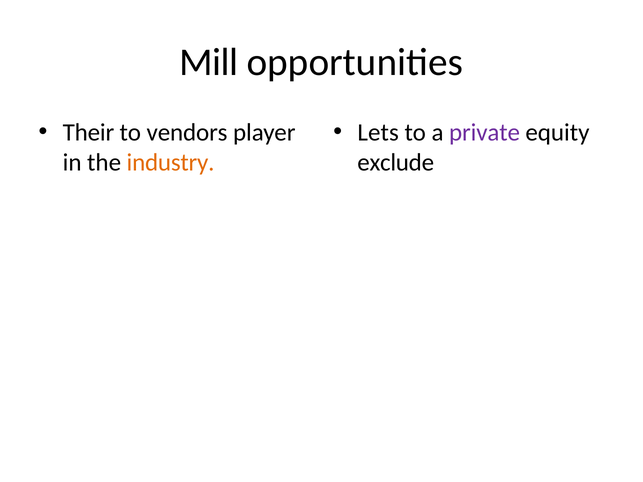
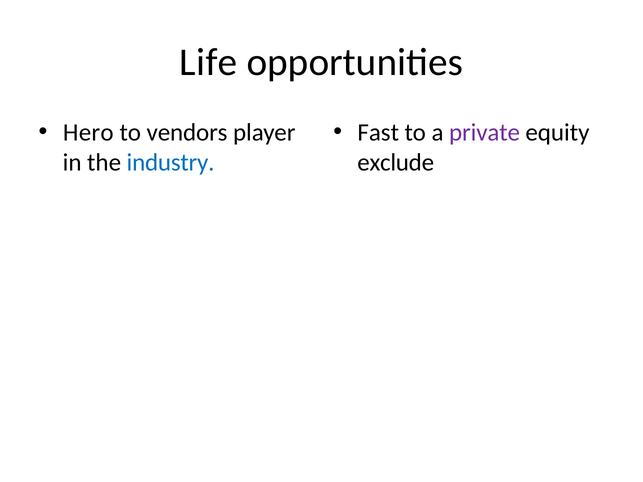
Mill: Mill -> Life
Their: Their -> Hero
Lets: Lets -> Fast
industry colour: orange -> blue
